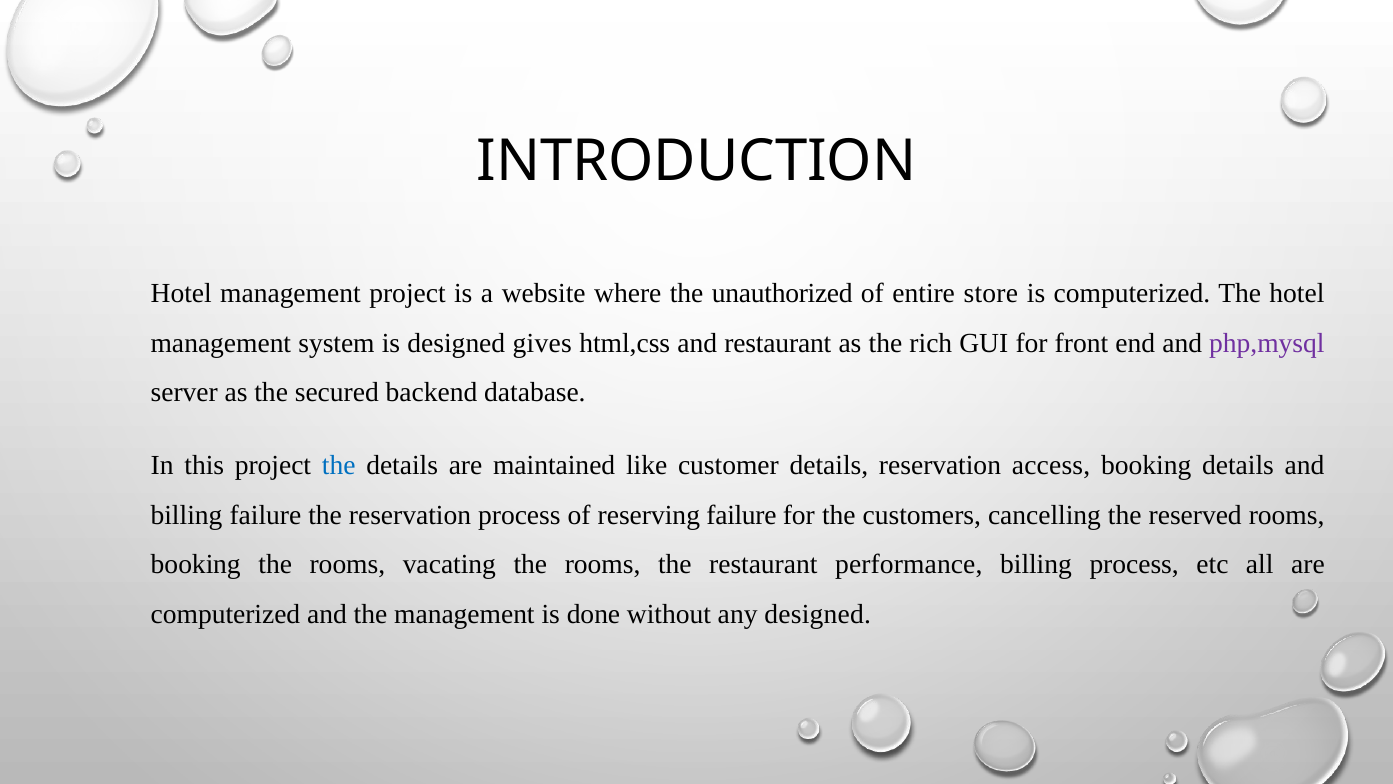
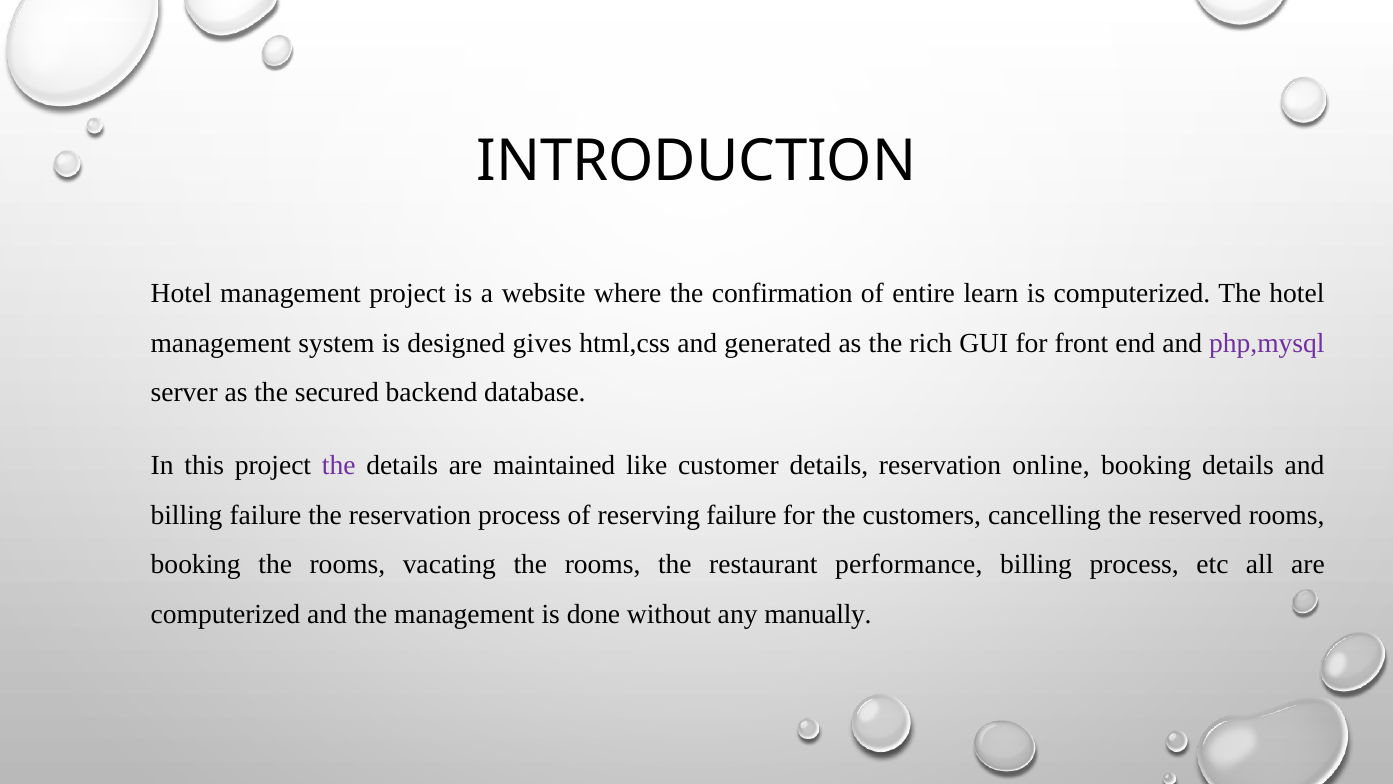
unauthorized: unauthorized -> confirmation
store: store -> learn
and restaurant: restaurant -> generated
the at (339, 465) colour: blue -> purple
access: access -> online
any designed: designed -> manually
